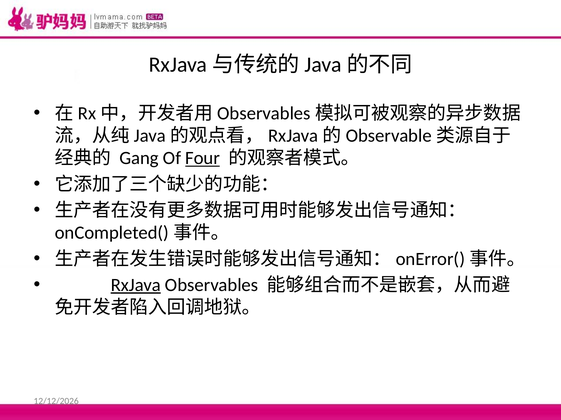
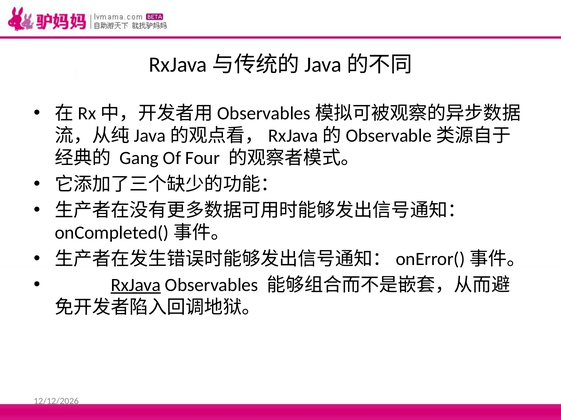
Four underline: present -> none
